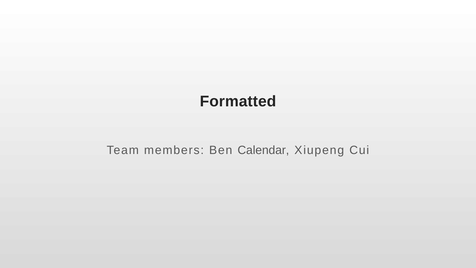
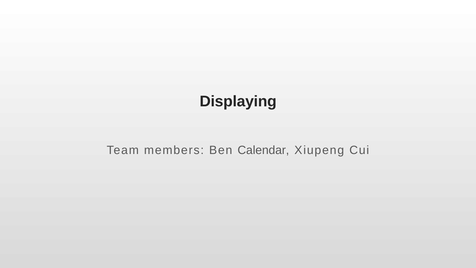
Formatted: Formatted -> Displaying
